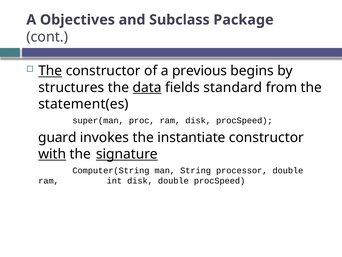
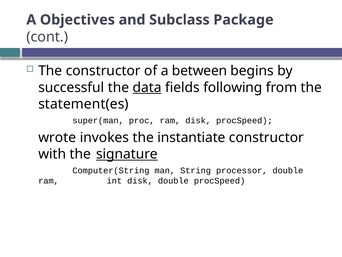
The at (50, 71) underline: present -> none
previous: previous -> between
structures: structures -> successful
standard: standard -> following
guard: guard -> wrote
with underline: present -> none
